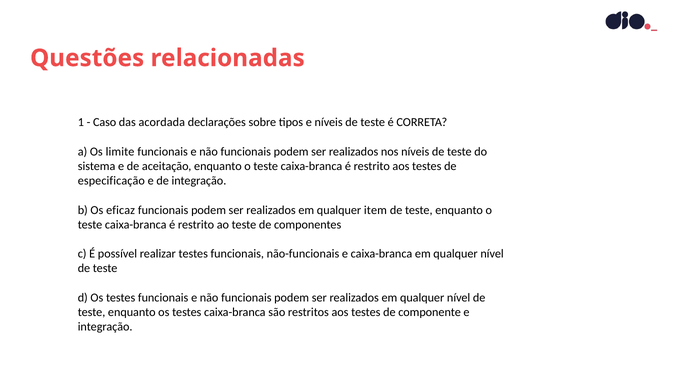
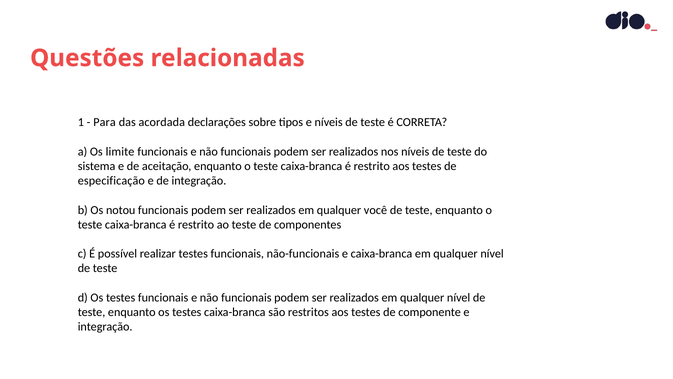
Caso: Caso -> Para
eficaz: eficaz -> notou
item: item -> você
